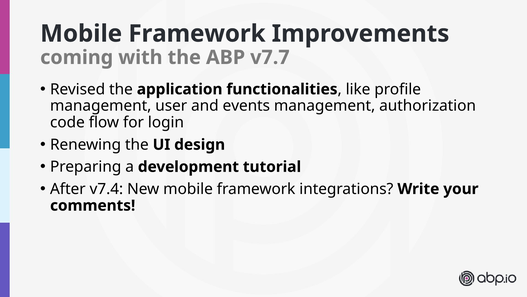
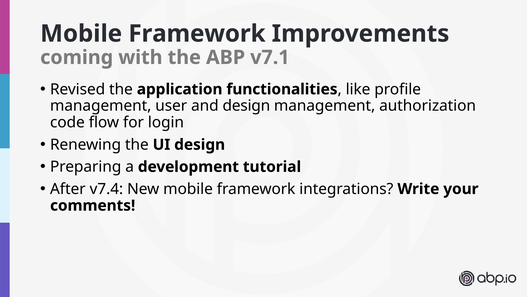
v7.7: v7.7 -> v7.1
and events: events -> design
